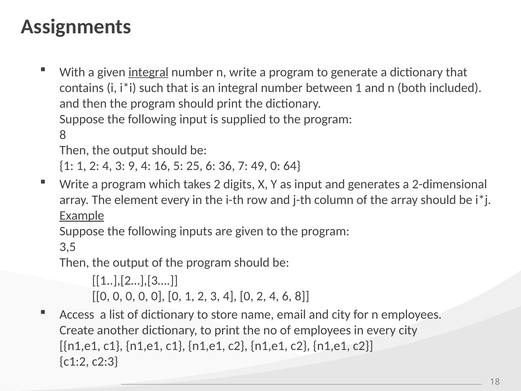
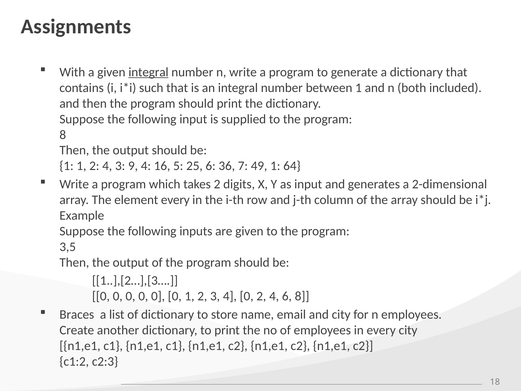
49 0: 0 -> 1
Example underline: present -> none
Access: Access -> Braces
